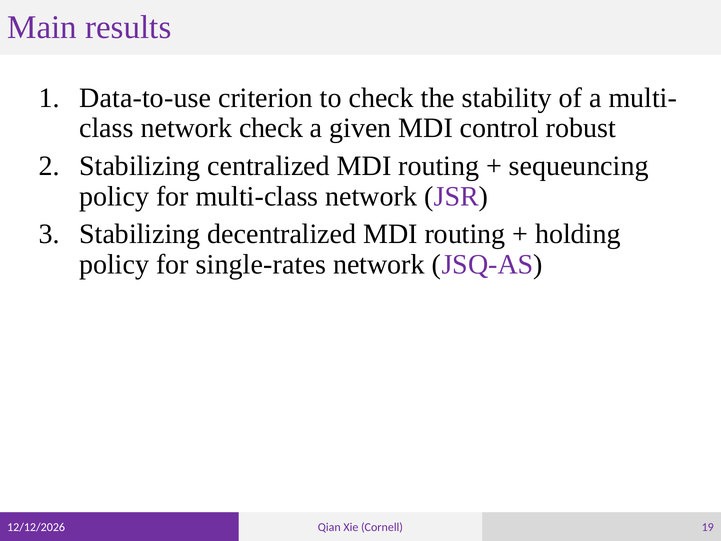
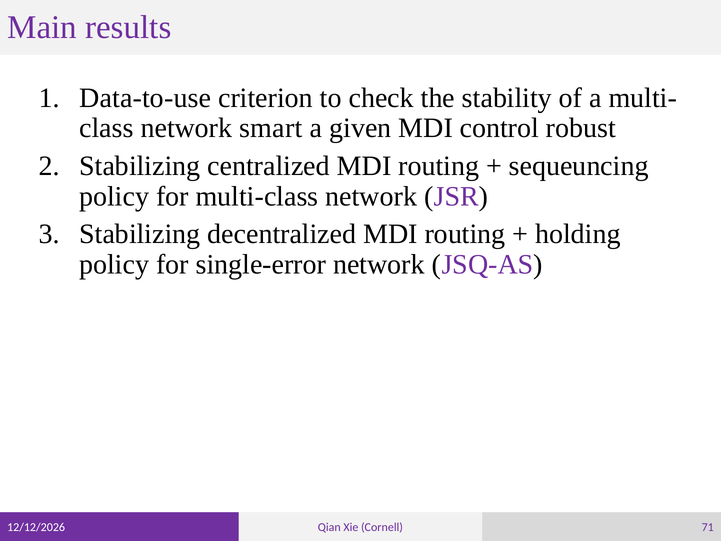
network check: check -> smart
single-rates: single-rates -> single-error
19: 19 -> 71
